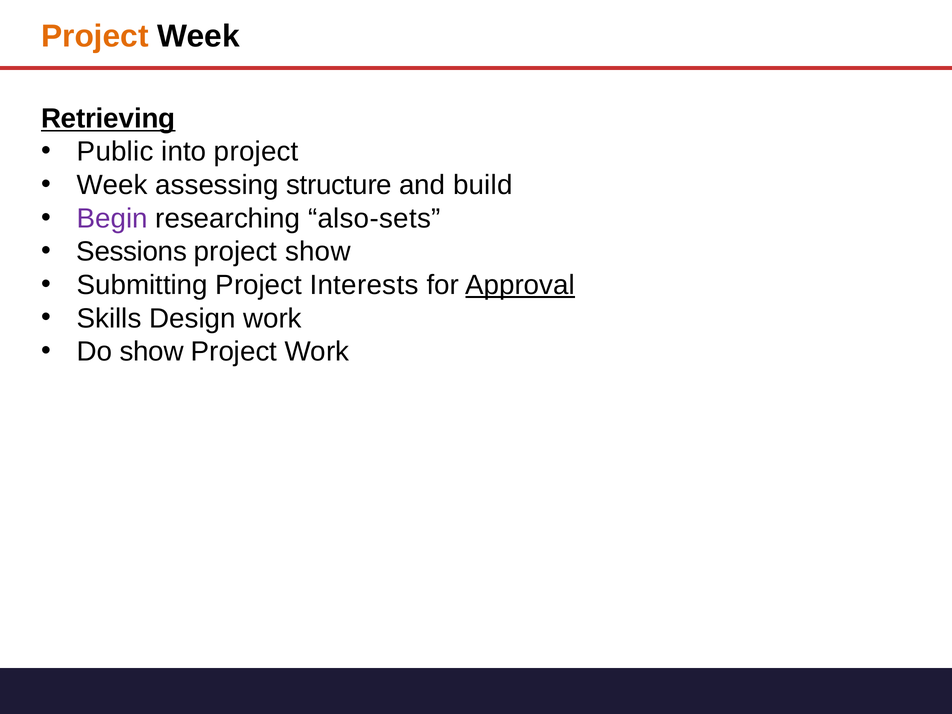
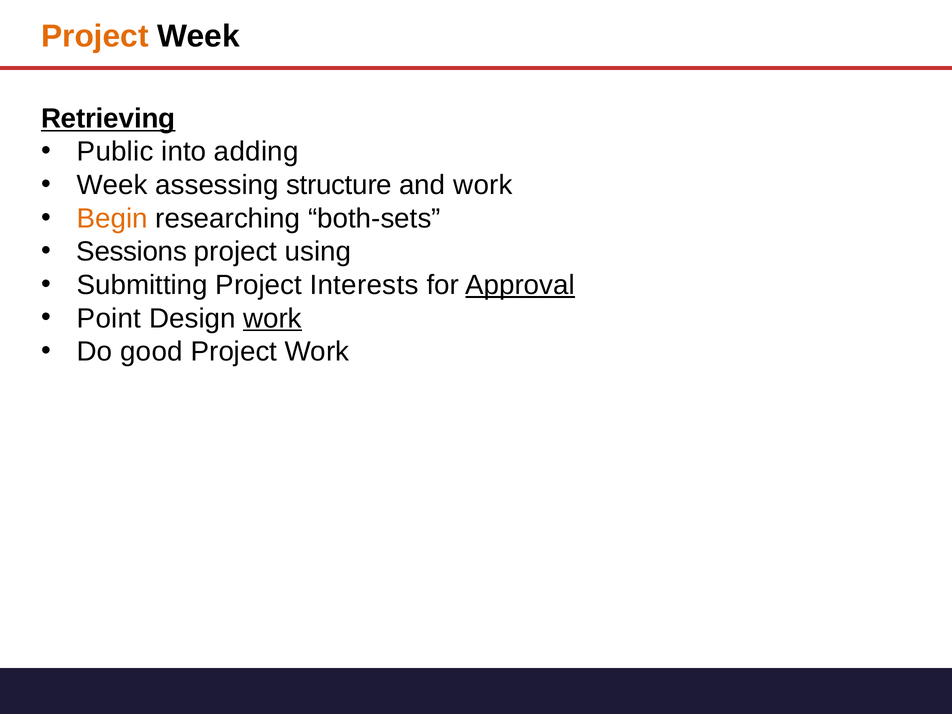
into project: project -> adding
and build: build -> work
Begin colour: purple -> orange
also-sets: also-sets -> both-sets
project show: show -> using
Skills: Skills -> Point
work at (273, 318) underline: none -> present
Do show: show -> good
